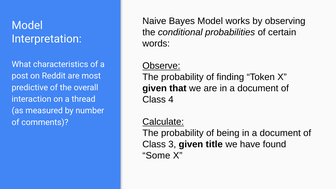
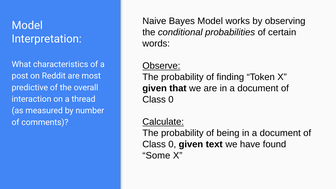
4 at (171, 99): 4 -> 0
3 at (172, 144): 3 -> 0
title: title -> text
